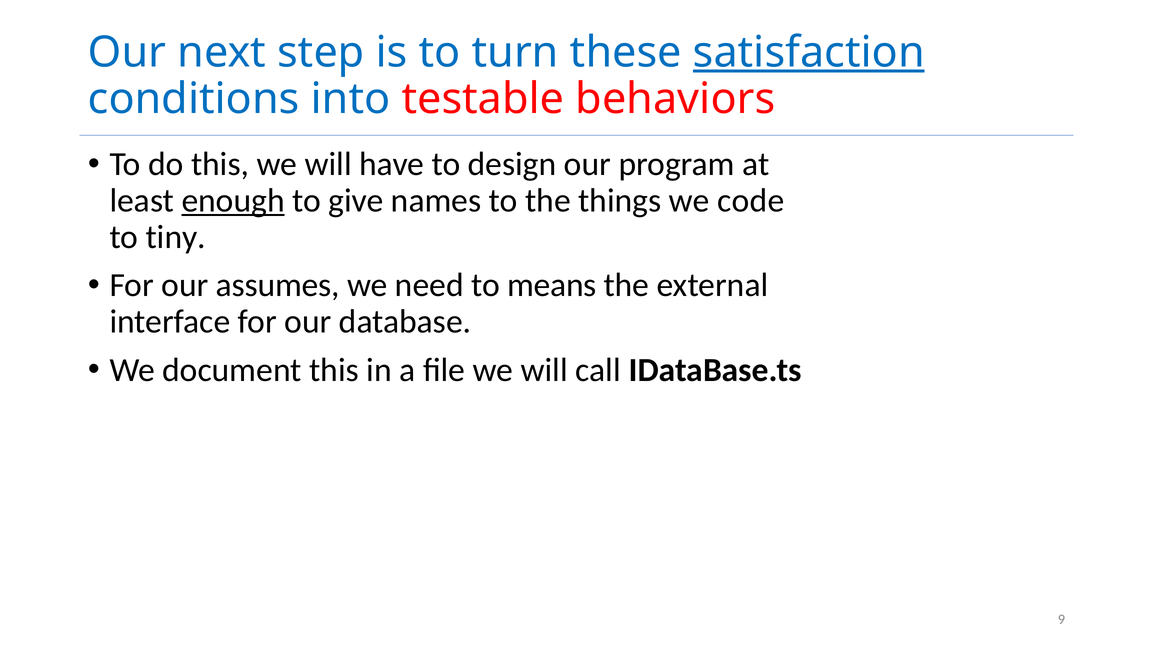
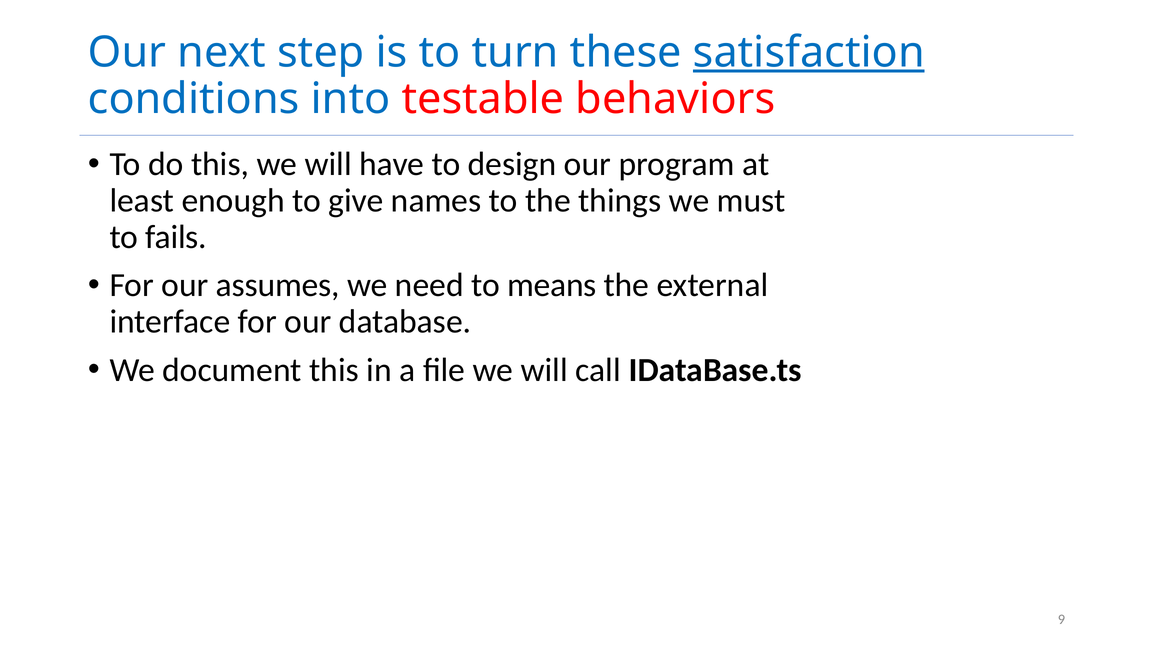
enough underline: present -> none
code: code -> must
tiny: tiny -> fails
